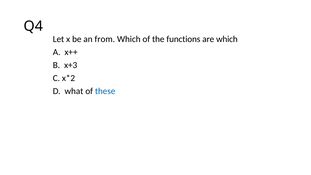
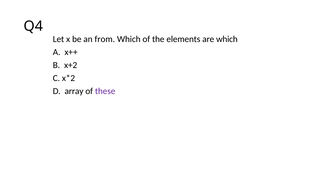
functions: functions -> elements
x+3: x+3 -> x+2
what: what -> array
these colour: blue -> purple
